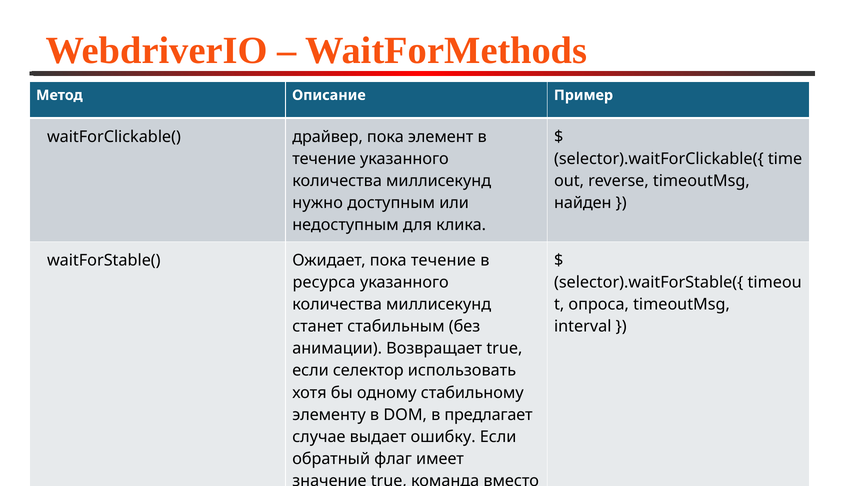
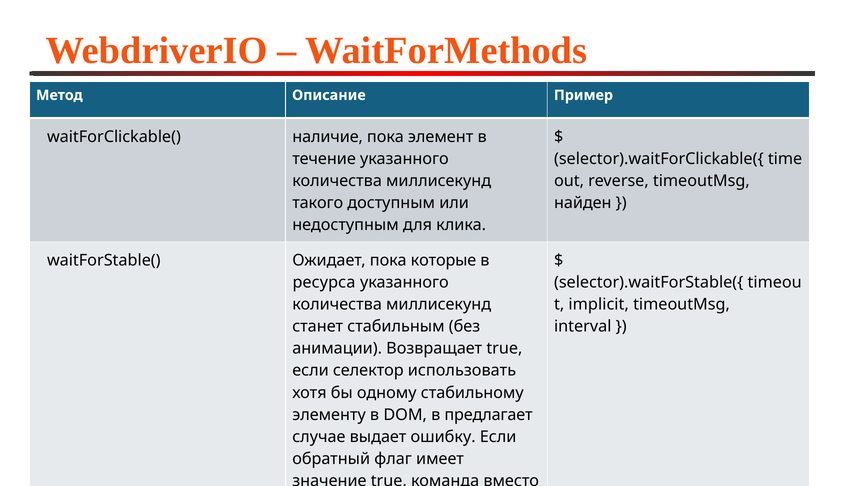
драйвер: драйвер -> наличие
нужно: нужно -> такого
пока течение: течение -> которые
опроса: опроса -> implicit
